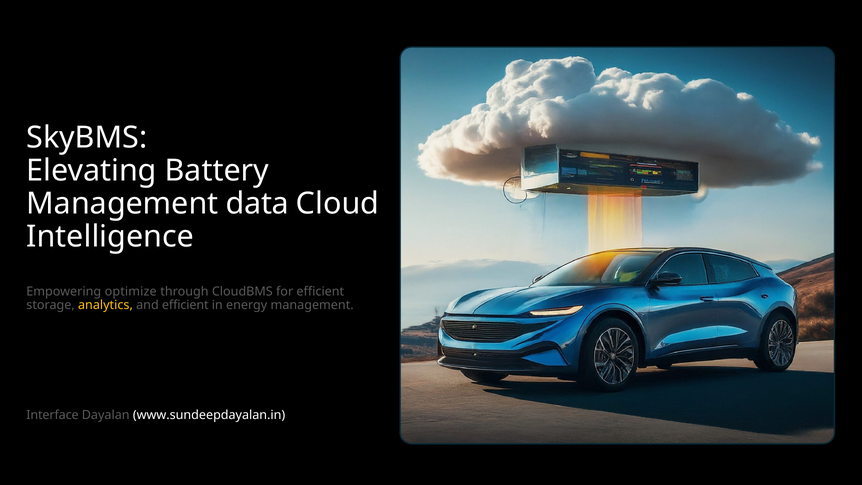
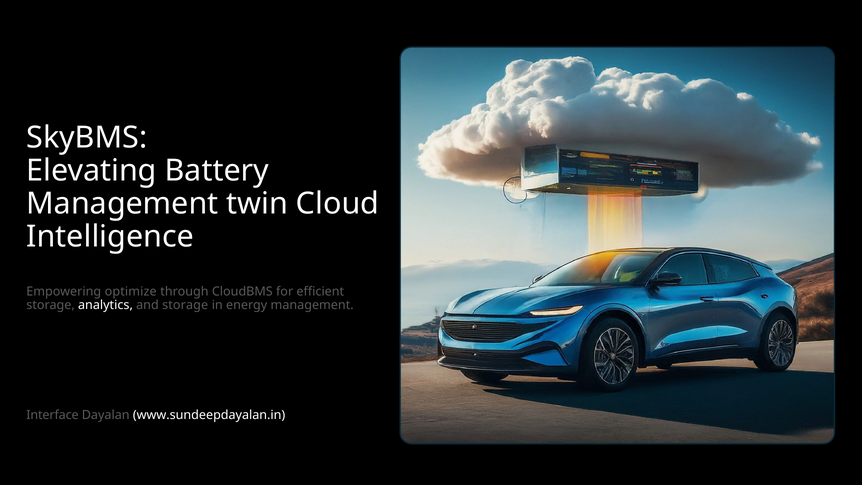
data: data -> twin
analytics colour: yellow -> white
and efficient: efficient -> storage
